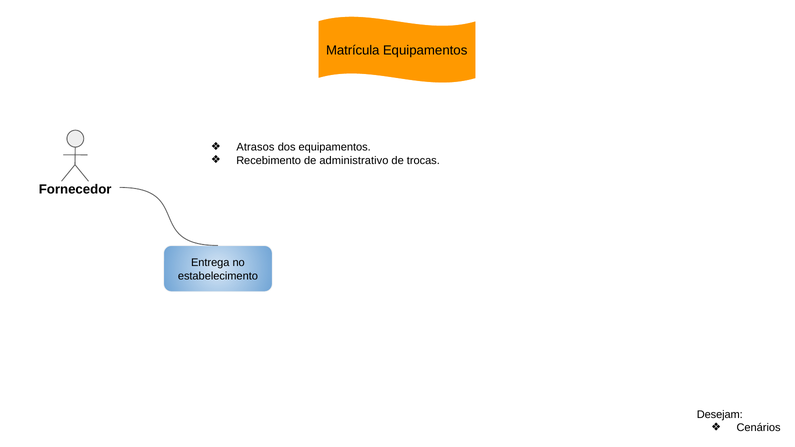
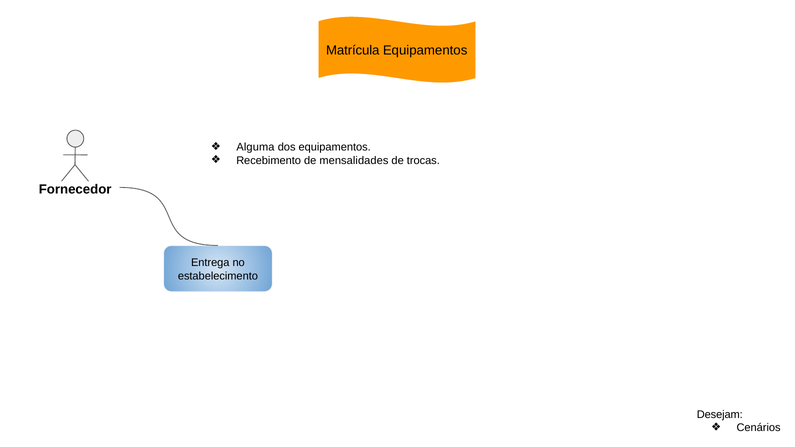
Atrasos: Atrasos -> Alguma
administrativo: administrativo -> mensalidades
